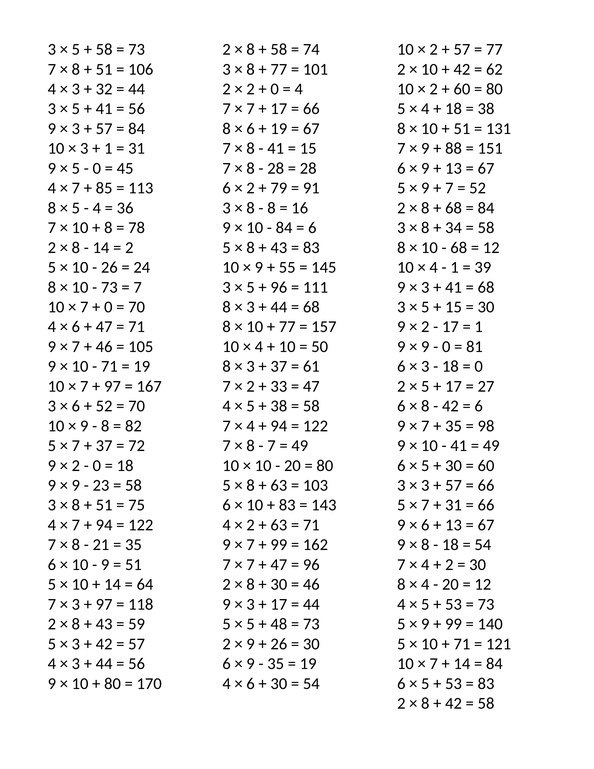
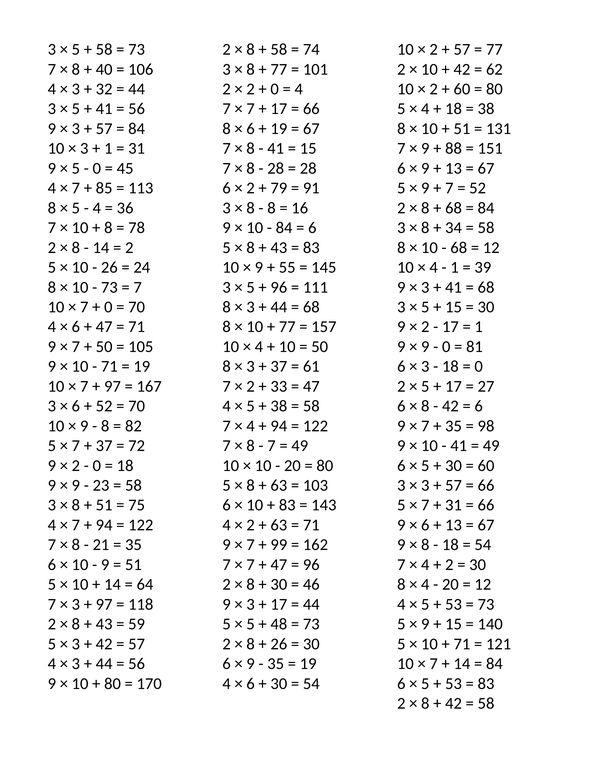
51 at (104, 69): 51 -> 40
46 at (104, 347): 46 -> 50
99 at (454, 624): 99 -> 15
9 at (251, 644): 9 -> 8
